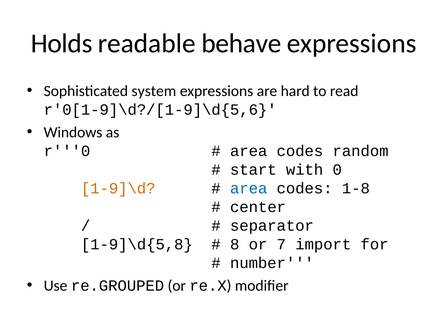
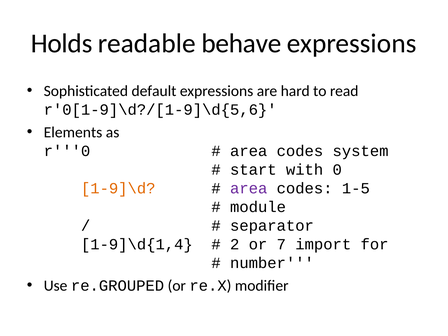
system: system -> default
Windows: Windows -> Elements
random: random -> system
area at (249, 188) colour: blue -> purple
1-8: 1-8 -> 1-5
center: center -> module
1-9]\d{5,8: 1-9]\d{5,8 -> 1-9]\d{1,4
8: 8 -> 2
